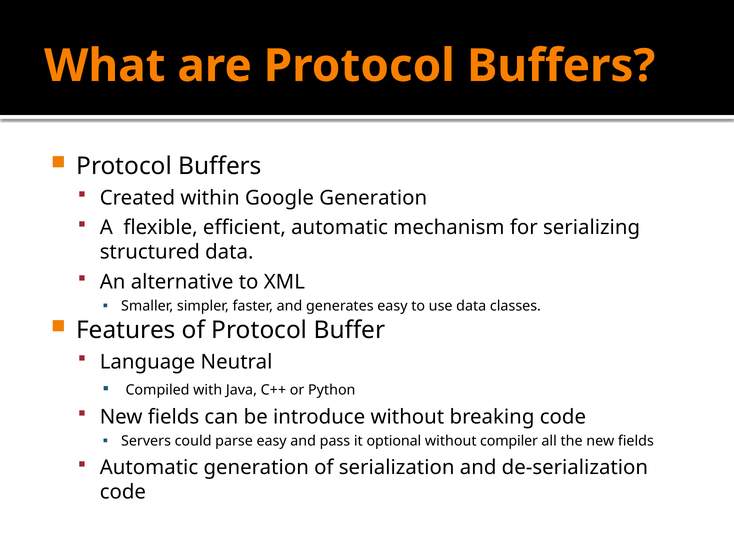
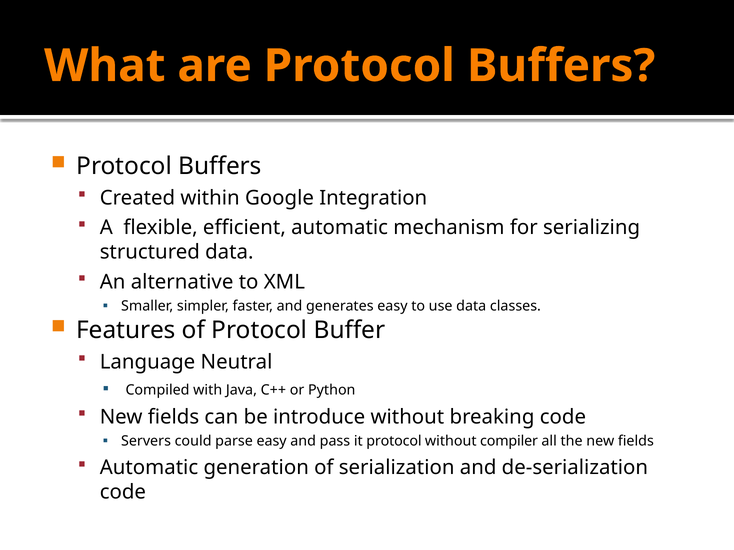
Google Generation: Generation -> Integration
it optional: optional -> protocol
